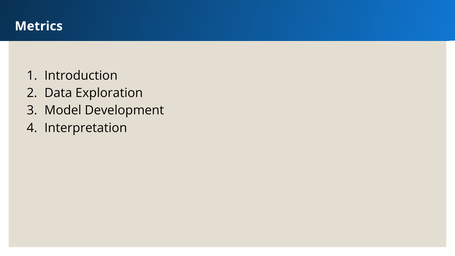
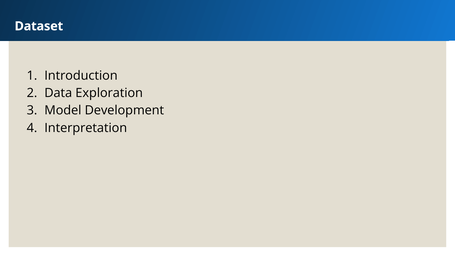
Metrics: Metrics -> Dataset
